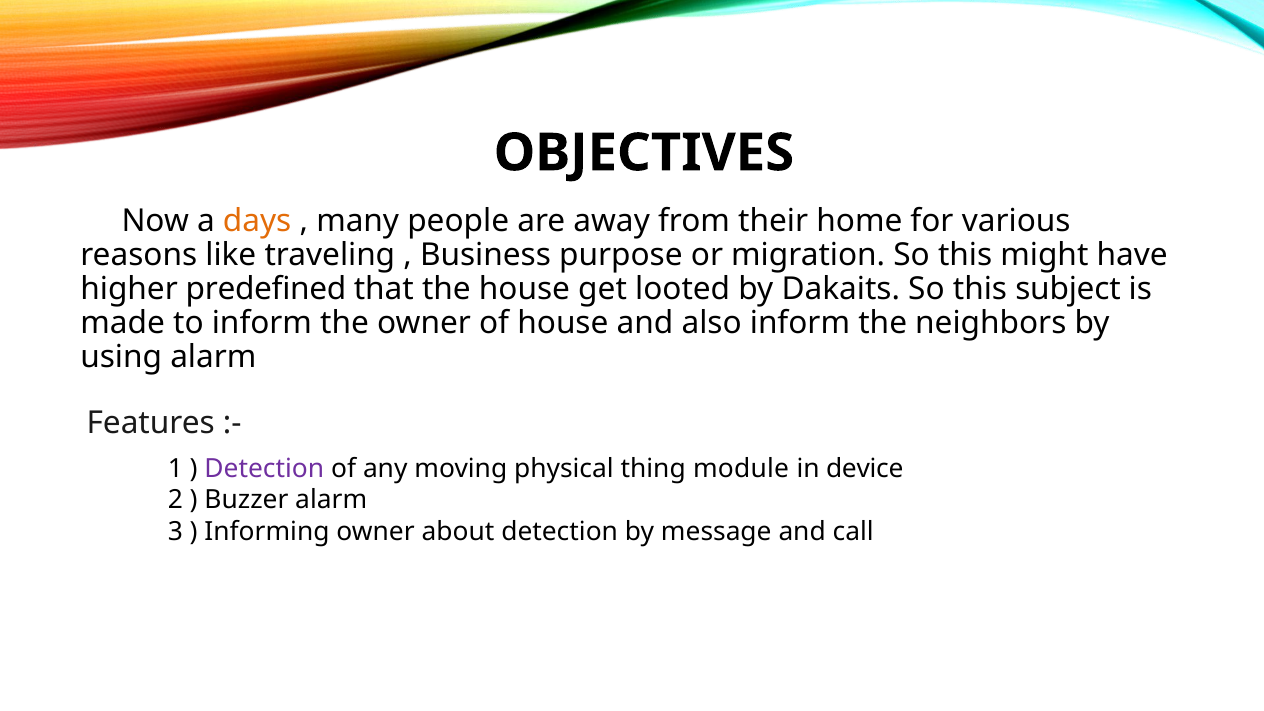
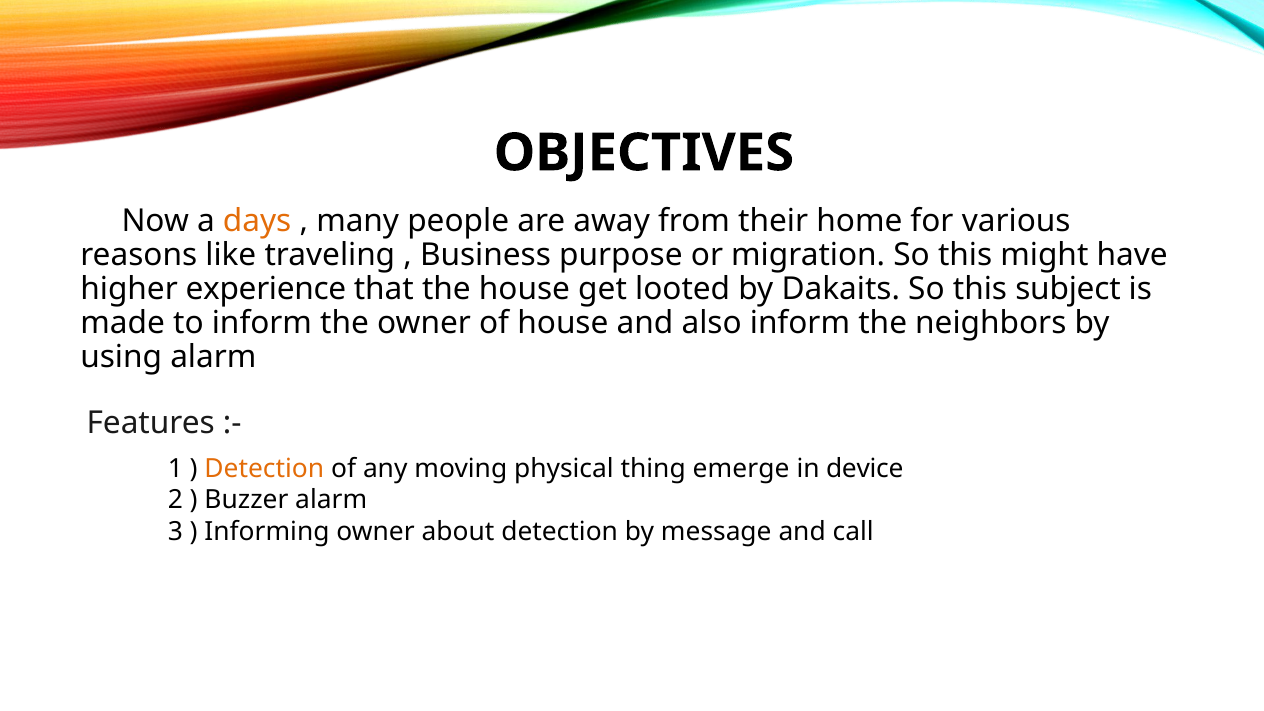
predefined: predefined -> experience
Detection at (264, 468) colour: purple -> orange
module: module -> emerge
